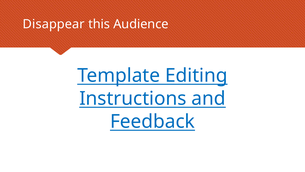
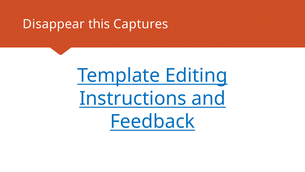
Audience: Audience -> Captures
